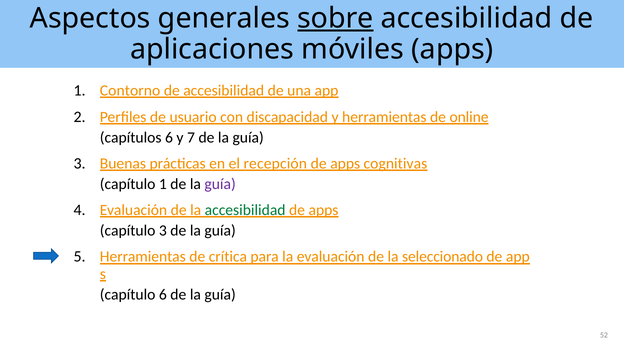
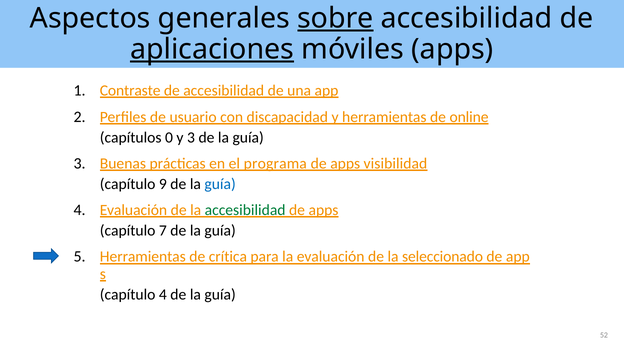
aplicaciones underline: none -> present
Contorno: Contorno -> Contraste
capítulos 6: 6 -> 0
y 7: 7 -> 3
recepción: recepción -> programa
cognitivas: cognitivas -> visibilidad
capítulo 1: 1 -> 9
guía at (220, 184) colour: purple -> blue
capítulo 3: 3 -> 7
capítulo 6: 6 -> 4
